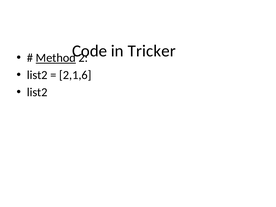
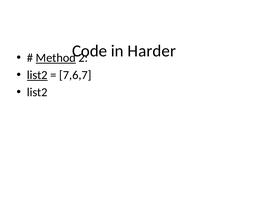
Tricker: Tricker -> Harder
list2 at (37, 75) underline: none -> present
2,1,6: 2,1,6 -> 7,6,7
